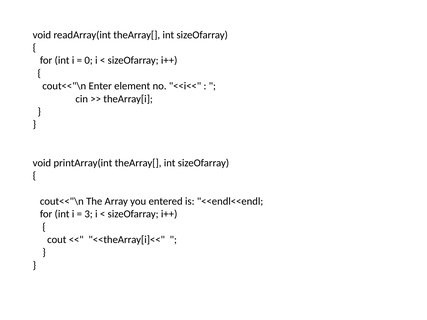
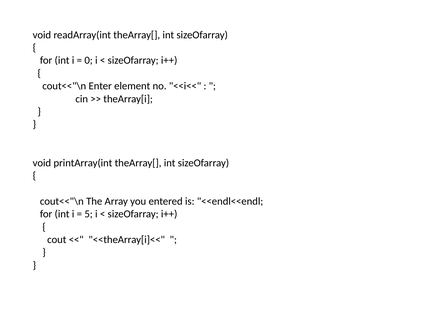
3: 3 -> 5
